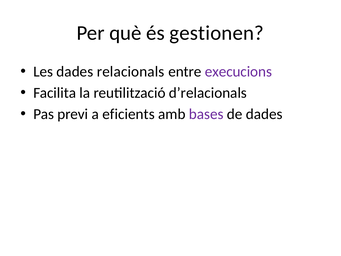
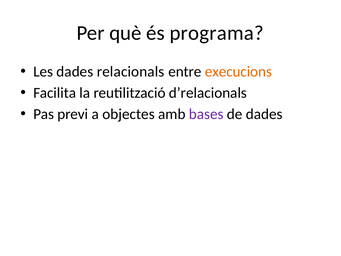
gestionen: gestionen -> programa
execucions colour: purple -> orange
eficients: eficients -> objectes
